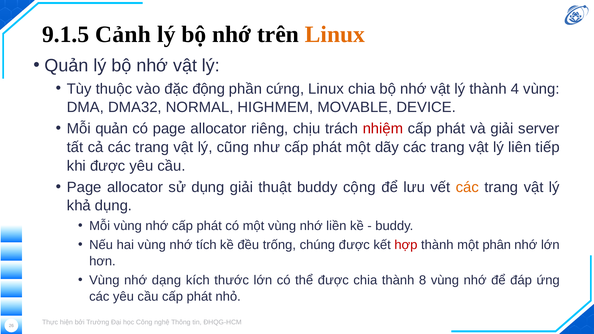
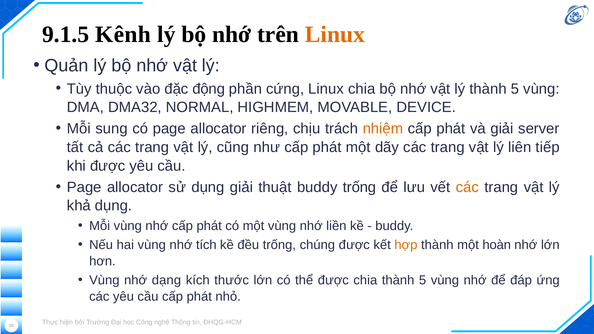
Cảnh: Cảnh -> Kênh
lý thành 4: 4 -> 5
Mỗi quản: quản -> sung
nhiệm colour: red -> orange
buddy cộng: cộng -> trống
hợp colour: red -> orange
phân: phân -> hoàn
chia thành 8: 8 -> 5
